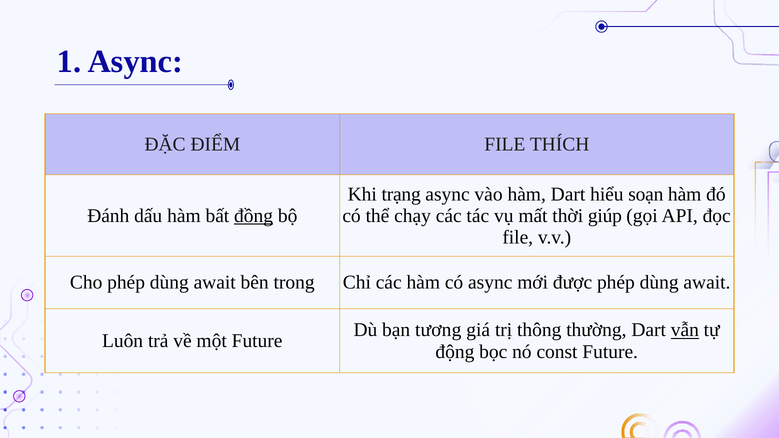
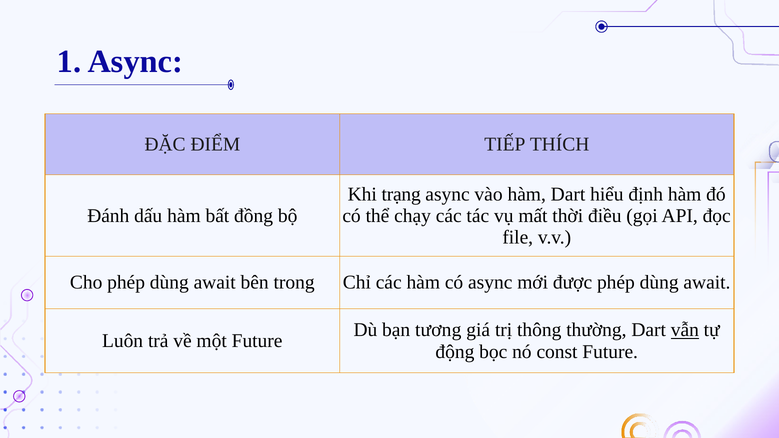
ĐIỂM FILE: FILE -> TIẾP
soạn: soạn -> định
đồng underline: present -> none
giúp: giúp -> điều
